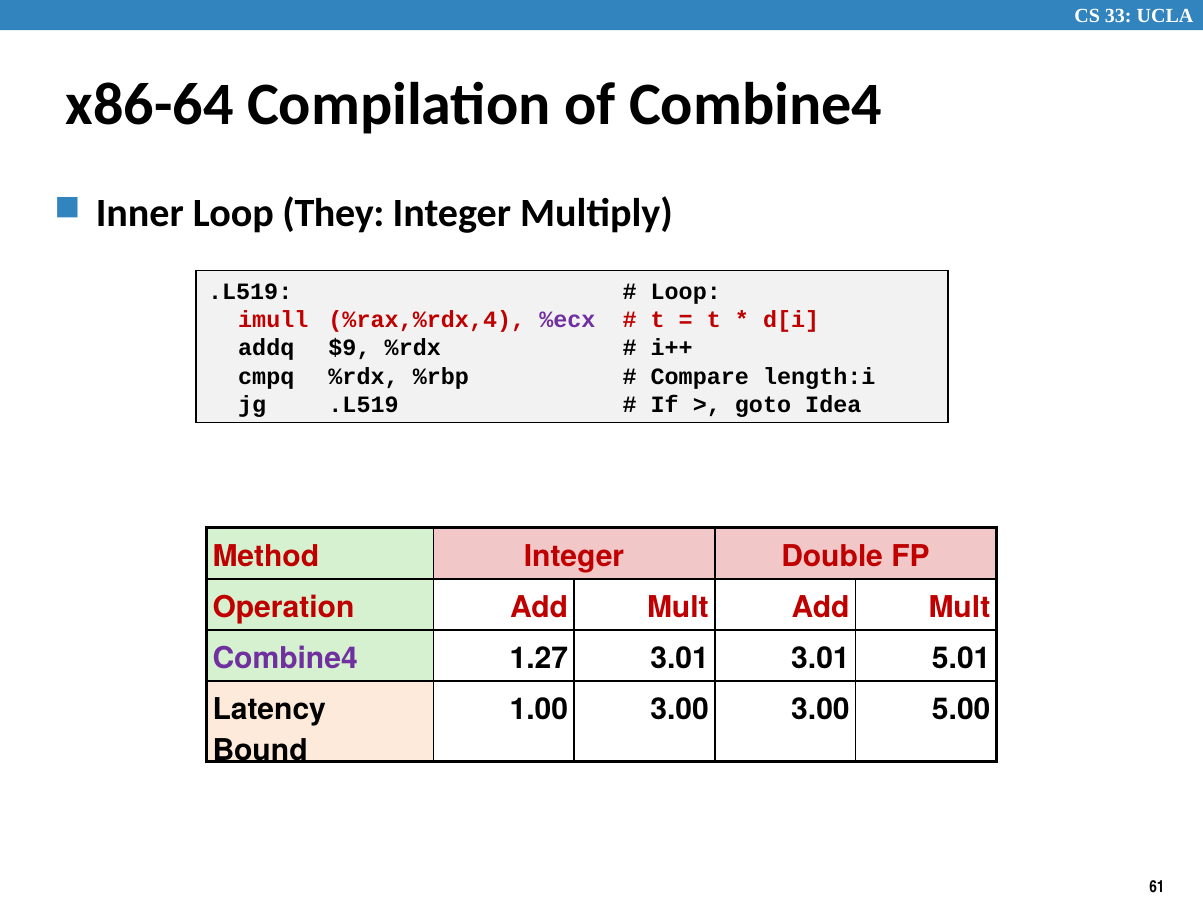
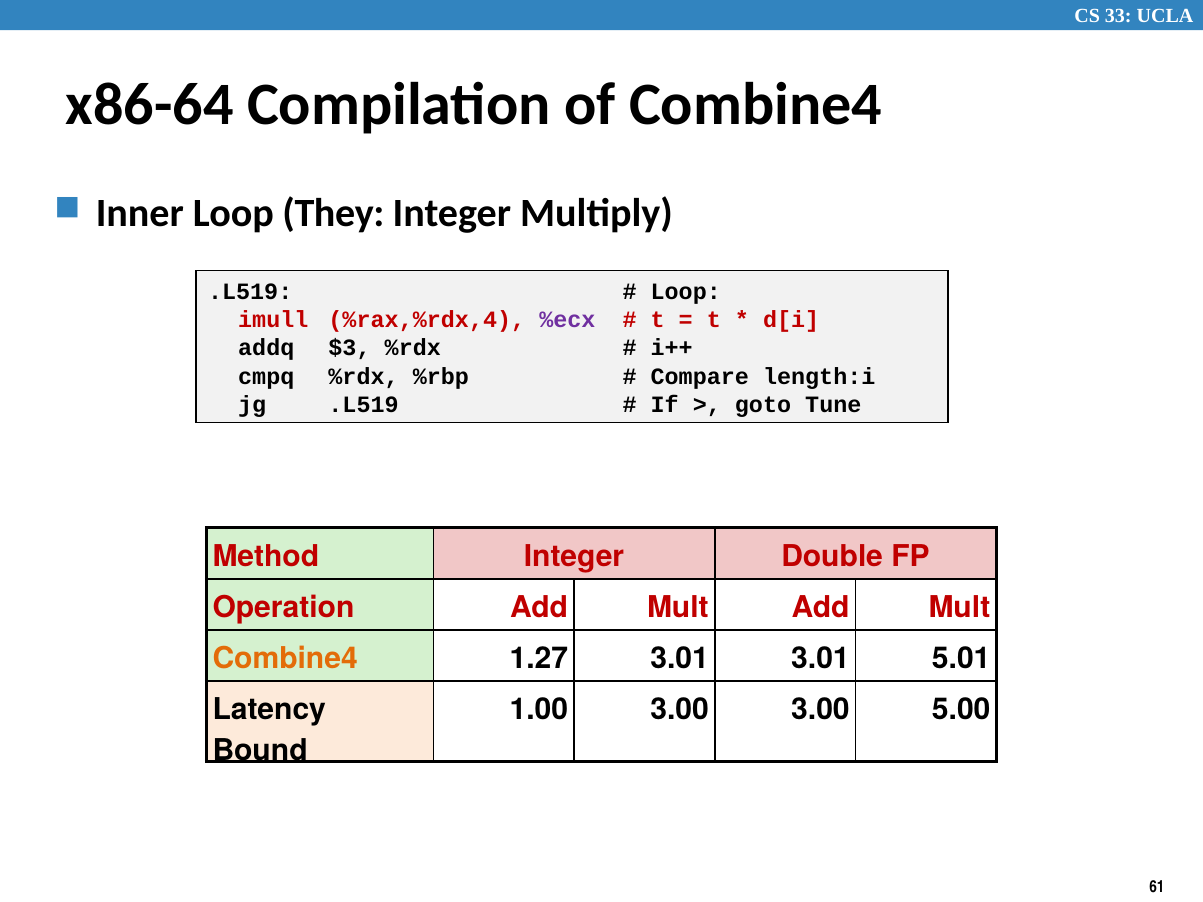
$9: $9 -> $3
Idea: Idea -> Tune
Combine4 at (285, 659) colour: purple -> orange
